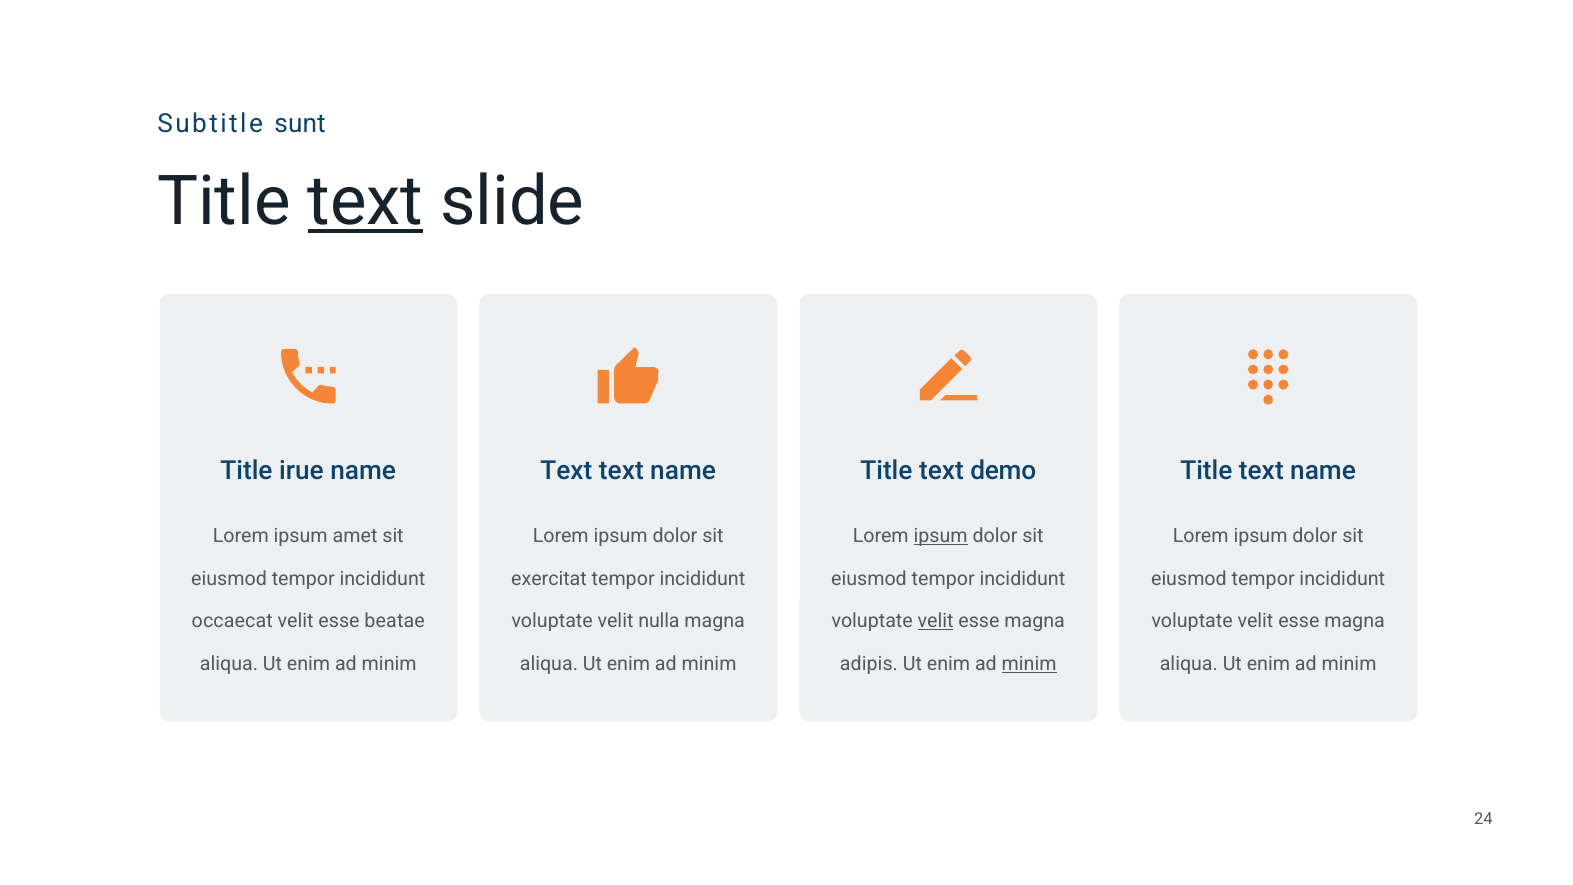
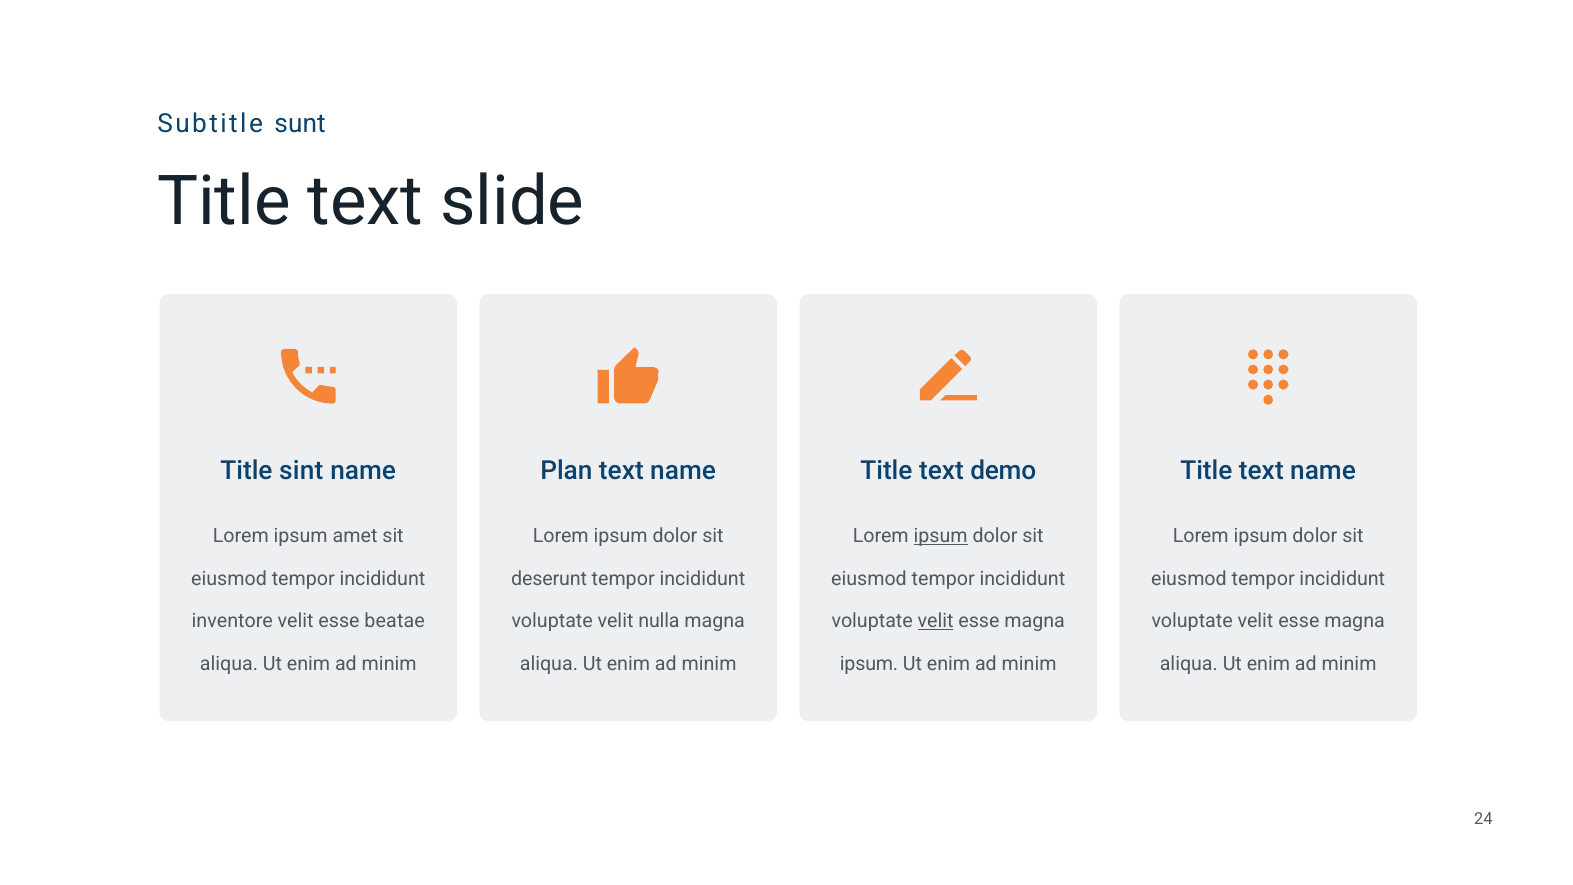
text at (365, 201) underline: present -> none
irue: irue -> sint
Text at (566, 471): Text -> Plan
exercitat: exercitat -> deserunt
occaecat: occaecat -> inventore
adipis at (869, 664): adipis -> ipsum
minim at (1029, 664) underline: present -> none
